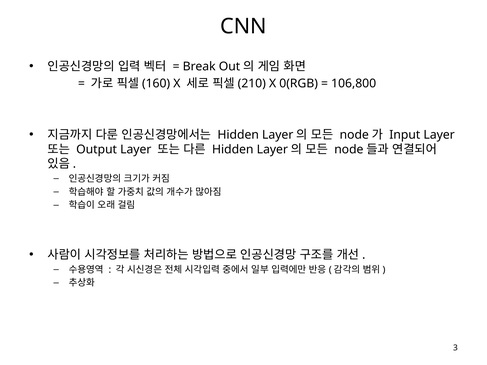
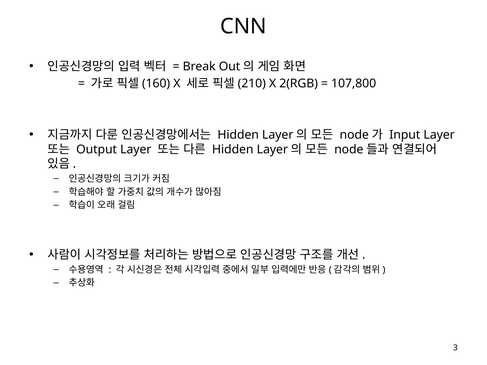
0(RGB: 0(RGB -> 2(RGB
106,800: 106,800 -> 107,800
